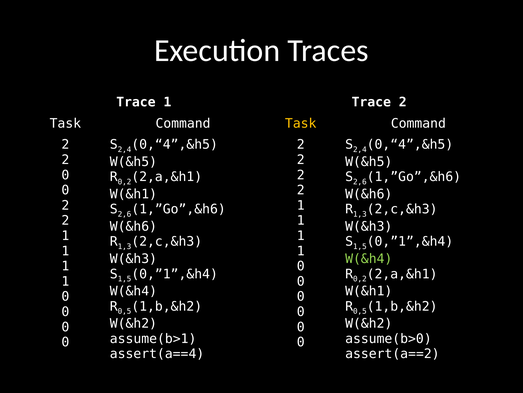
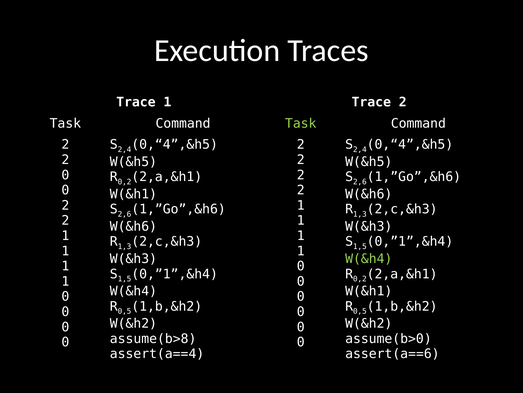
Task at (301, 123) colour: yellow -> light green
assume(b>1: assume(b>1 -> assume(b>8
assert(a==2: assert(a==2 -> assert(a==6
